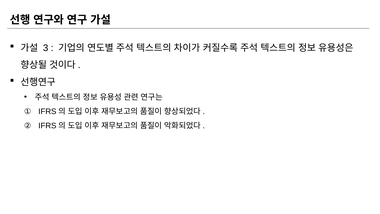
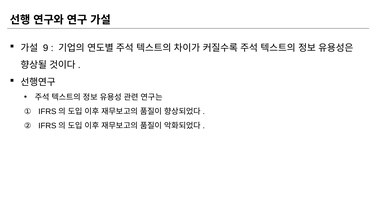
3: 3 -> 9
